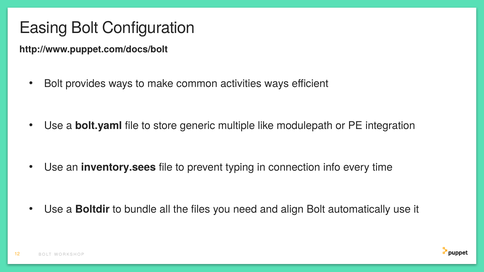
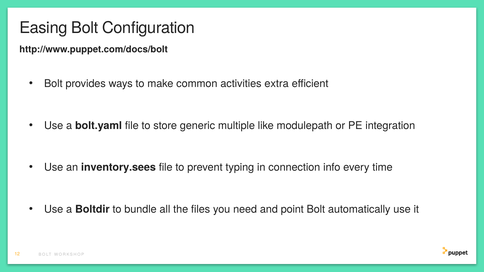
activities ways: ways -> extra
align: align -> point
